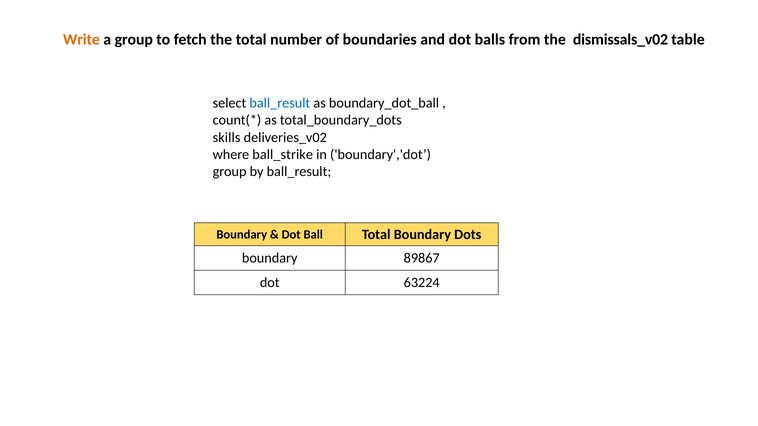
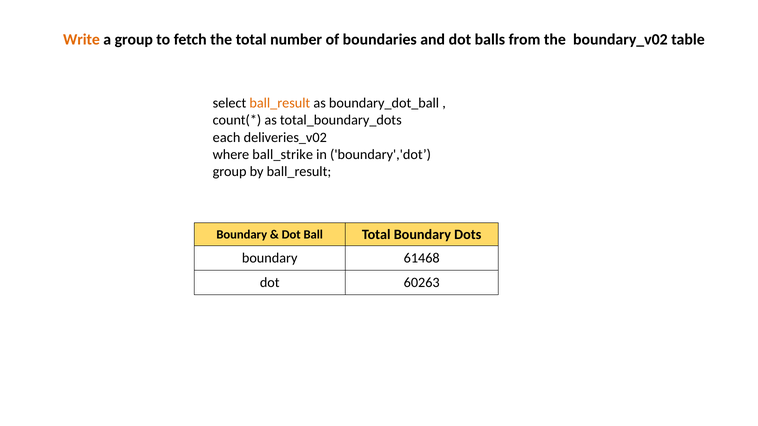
dismissals_v02: dismissals_v02 -> boundary_v02
ball_result at (280, 103) colour: blue -> orange
skills: skills -> each
89867: 89867 -> 61468
63224: 63224 -> 60263
